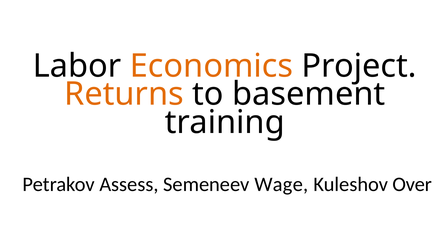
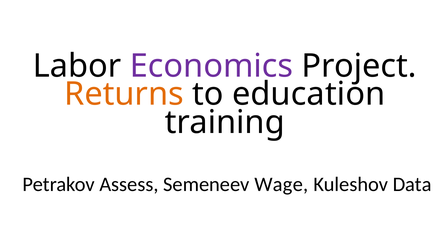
Economics colour: orange -> purple
basement: basement -> education
Over: Over -> Data
